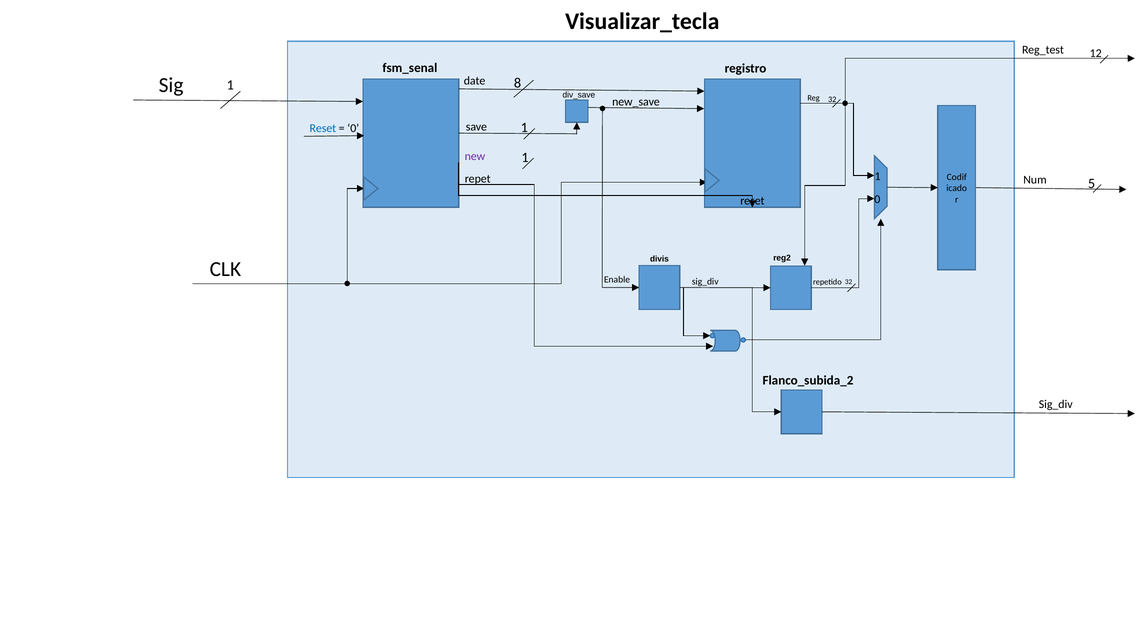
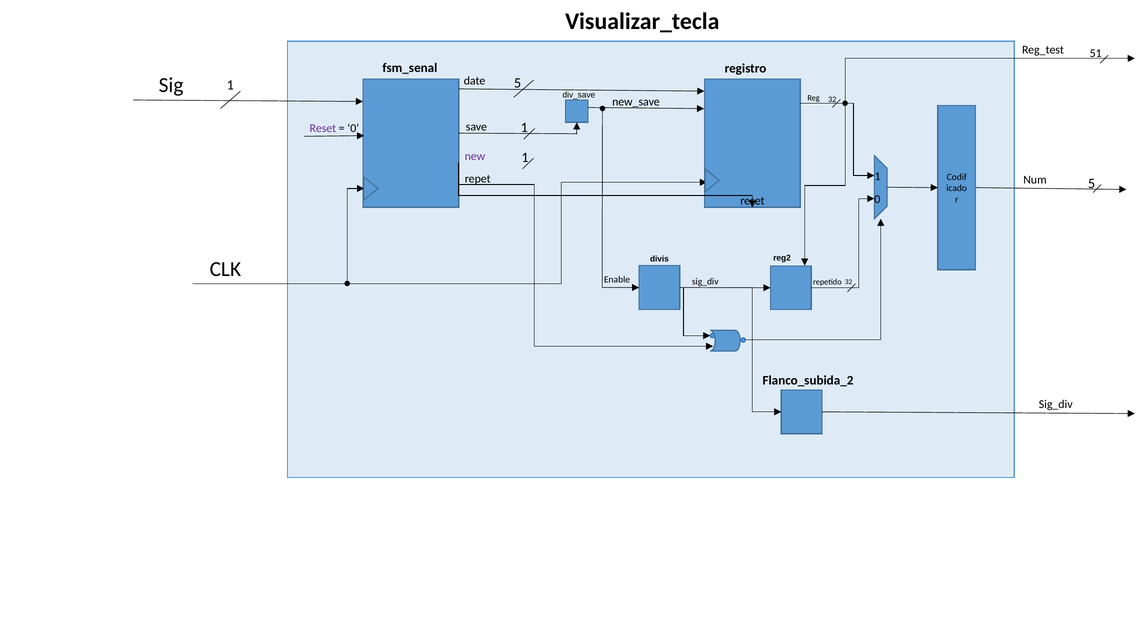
12: 12 -> 51
date 8: 8 -> 5
Reset at (323, 128) colour: blue -> purple
